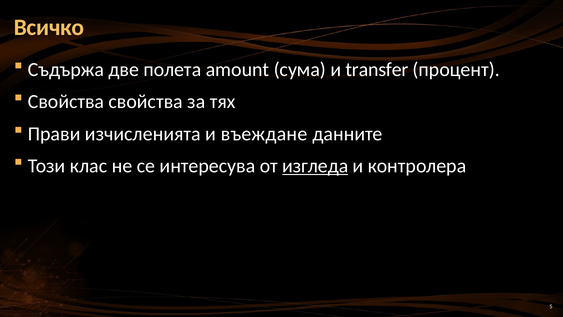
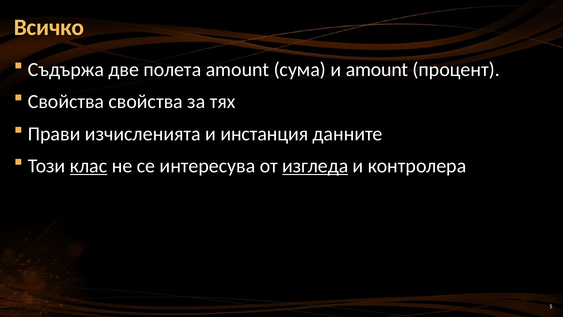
и transfer: transfer -> amount
въеждане: въеждане -> инстанция
клас underline: none -> present
